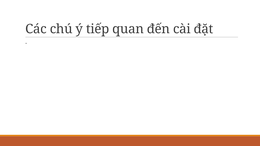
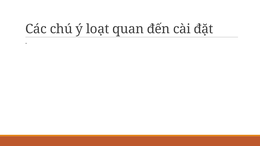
tiếp: tiếp -> loạt
